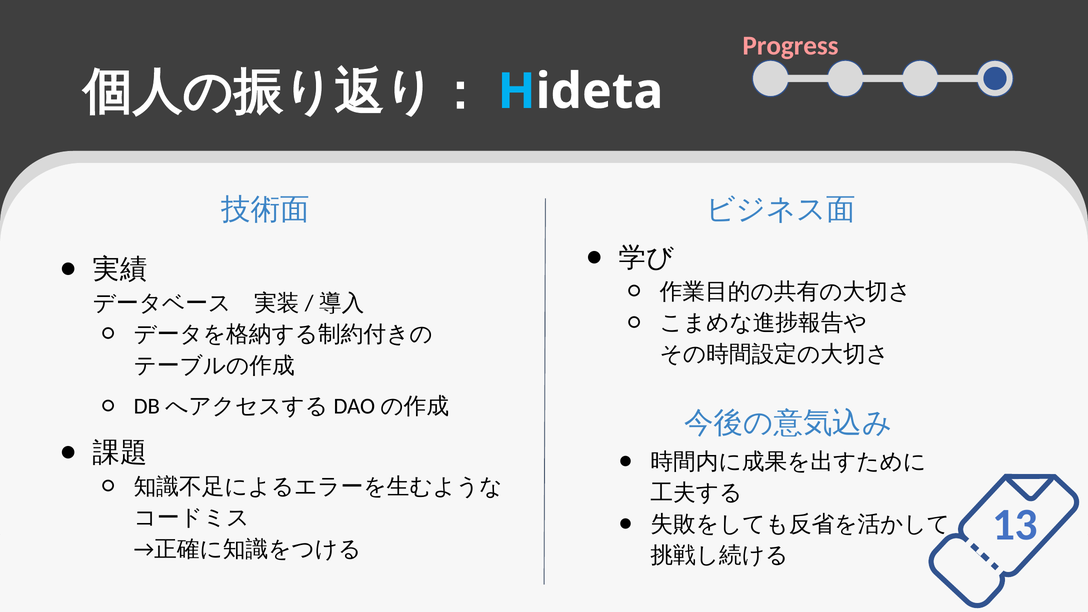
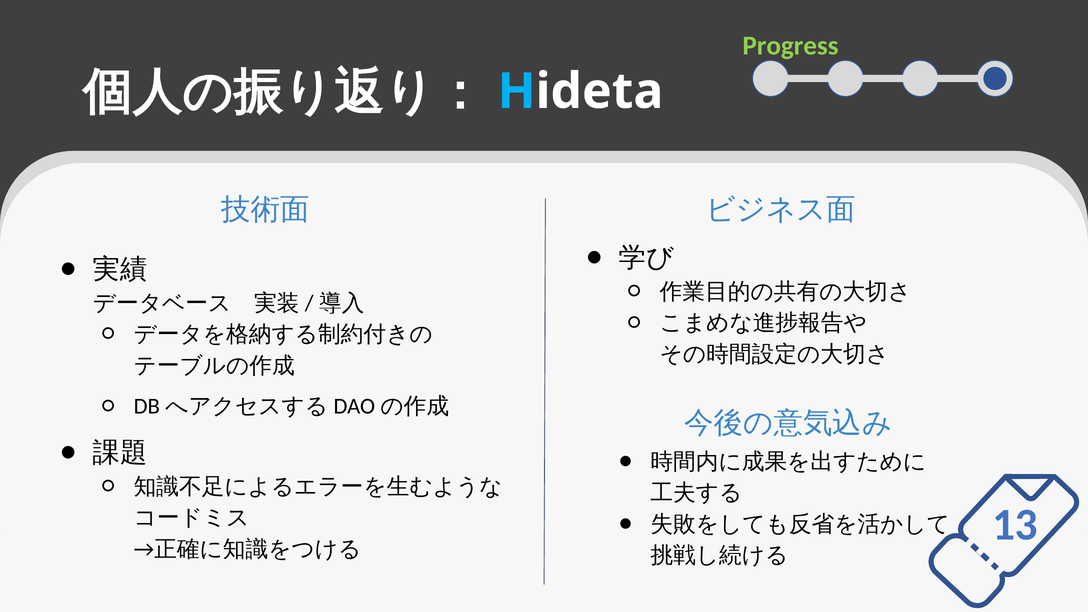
Progress colour: pink -> light green
